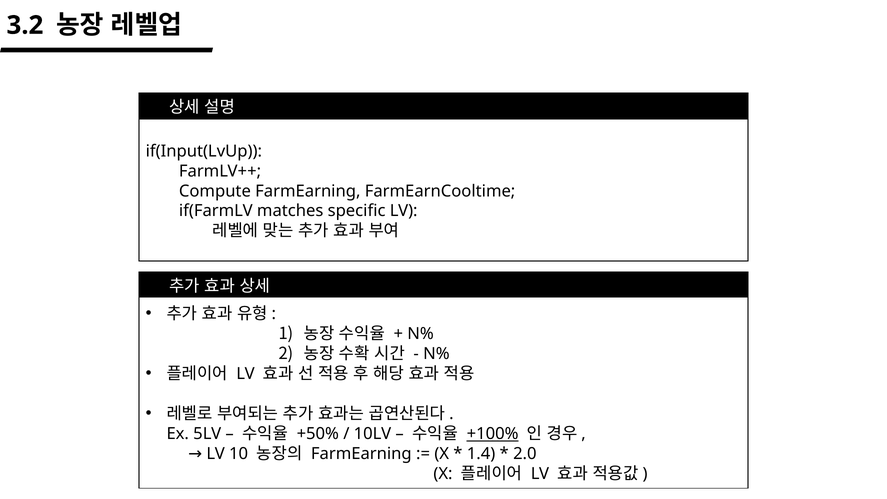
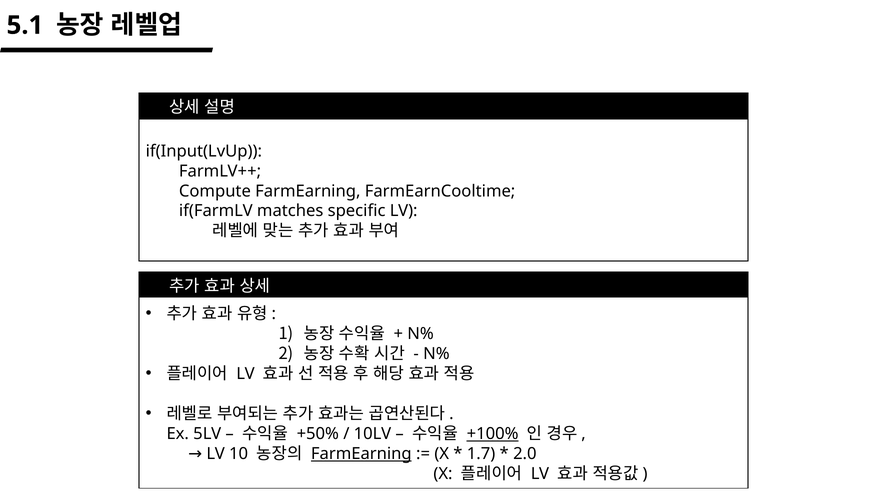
3.2: 3.2 -> 5.1
FarmEarning at (361, 454) underline: none -> present
1.4: 1.4 -> 1.7
